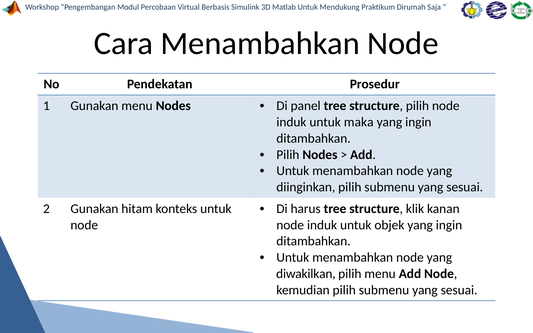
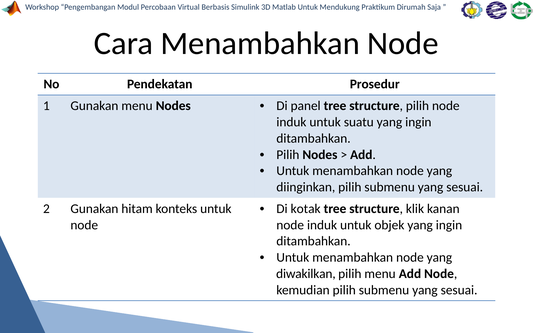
maka: maka -> suatu
harus: harus -> kotak
